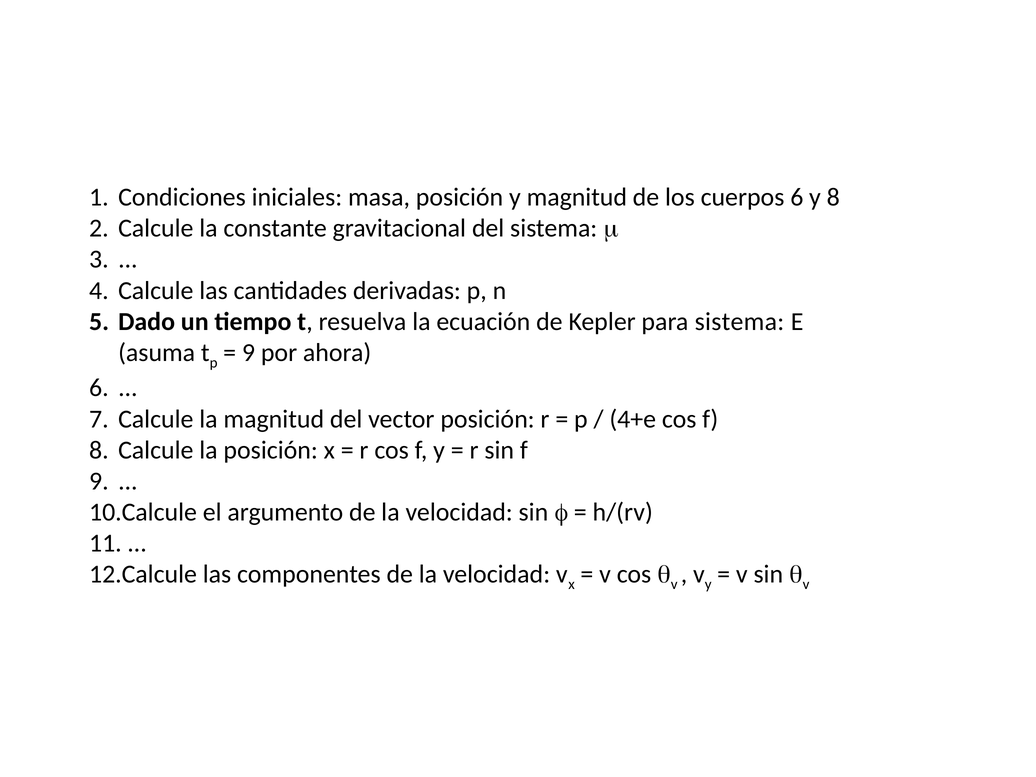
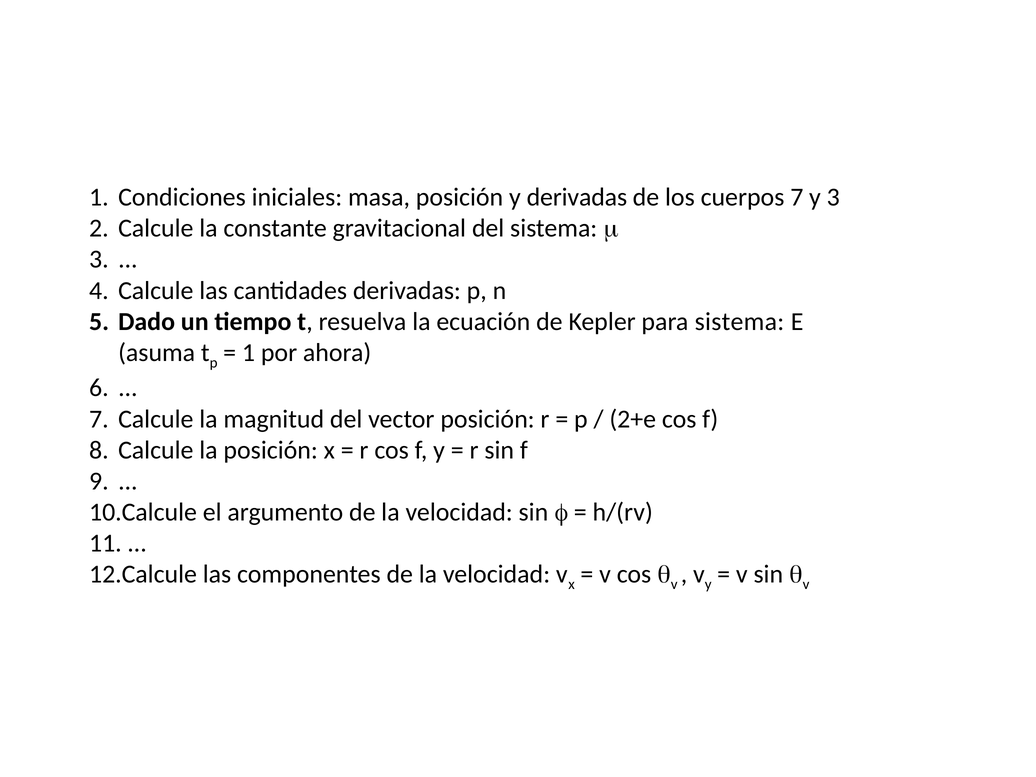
y magnitud: magnitud -> derivadas
cuerpos 6: 6 -> 7
y 8: 8 -> 3
9 at (248, 353): 9 -> 1
4+e: 4+e -> 2+e
